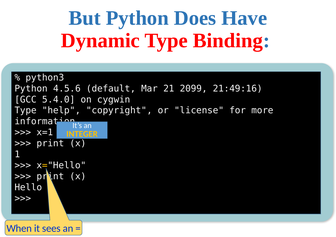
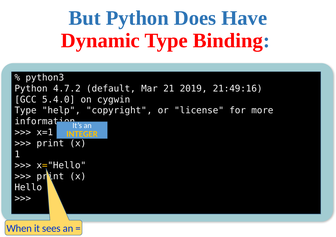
4.5.6: 4.5.6 -> 4.7.2
2099: 2099 -> 2019
